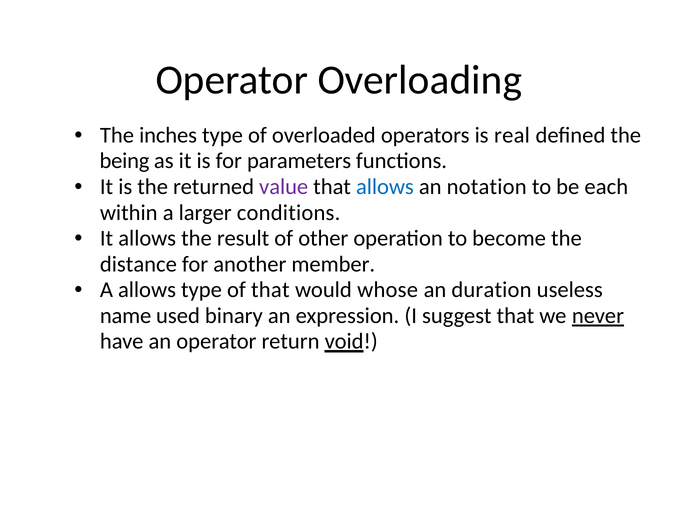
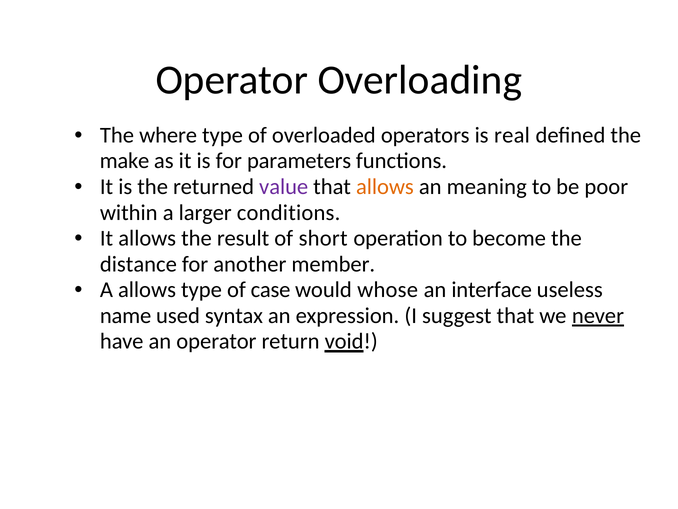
inches: inches -> where
being: being -> make
allows at (385, 187) colour: blue -> orange
notation: notation -> meaning
each: each -> poor
other: other -> short
of that: that -> case
duration: duration -> interface
binary: binary -> syntax
